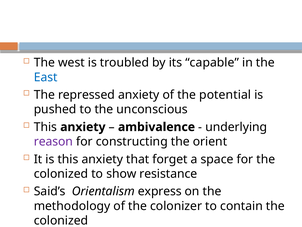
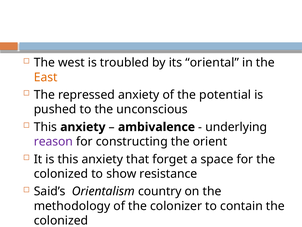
capable: capable -> oriental
East colour: blue -> orange
express: express -> country
